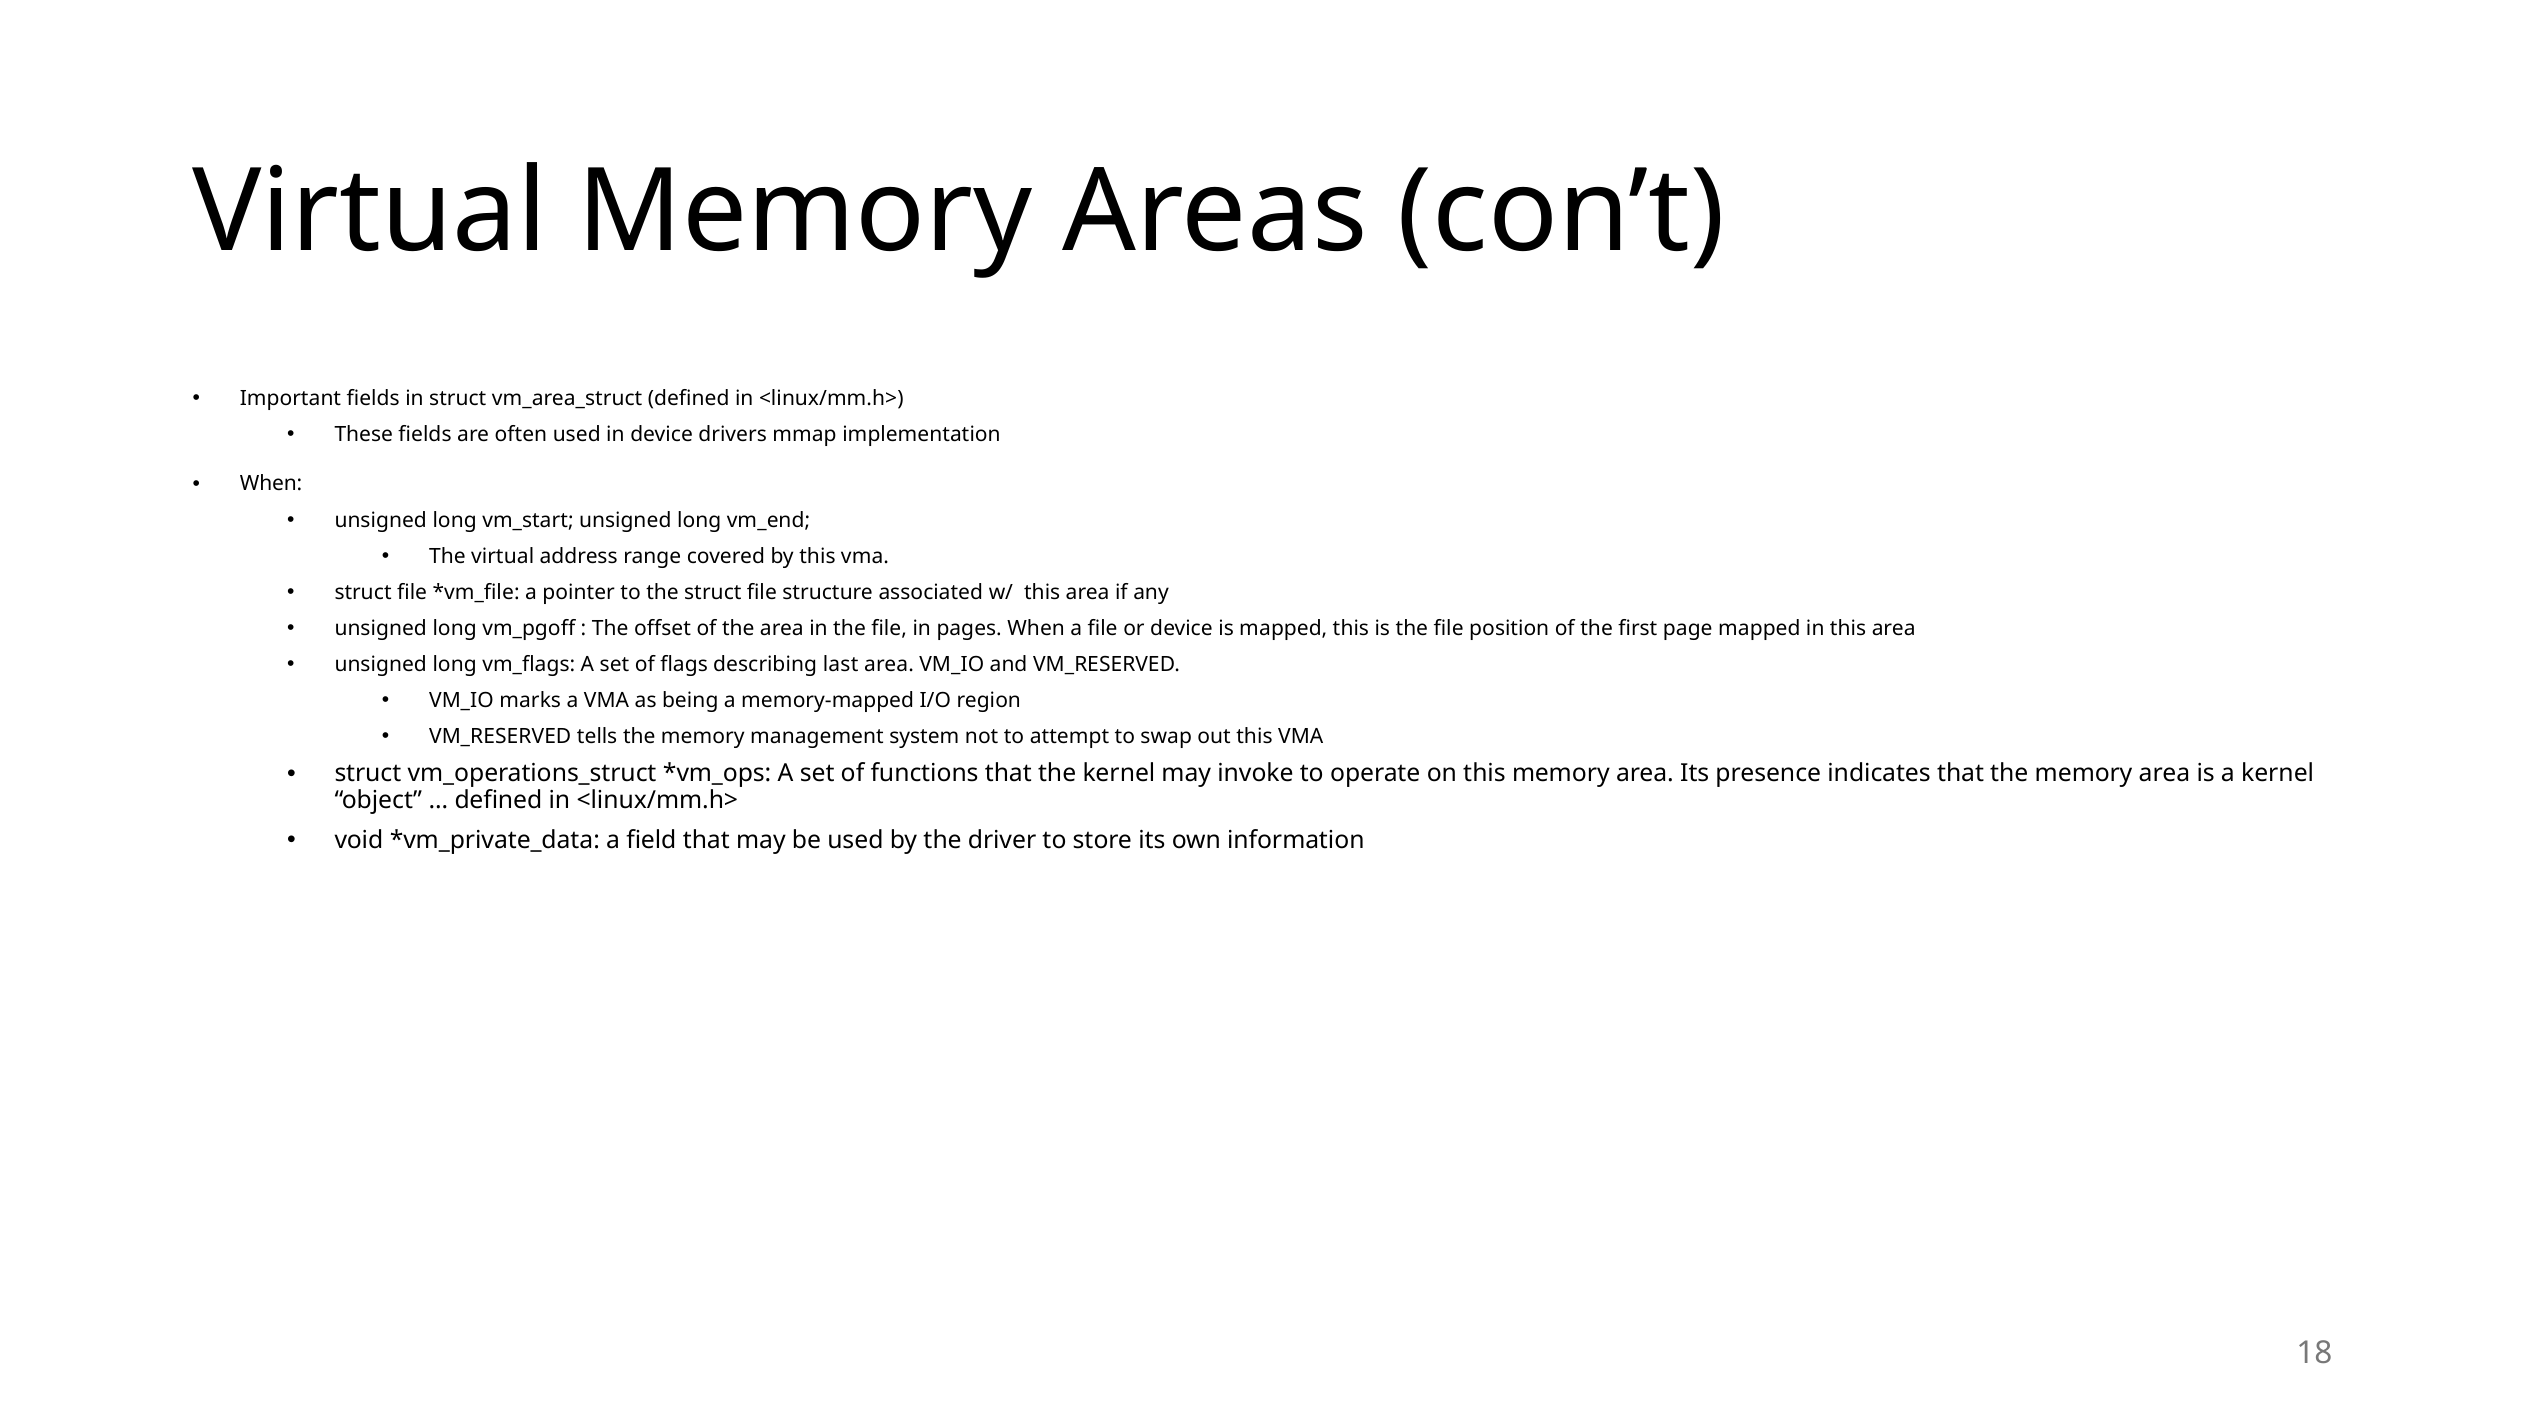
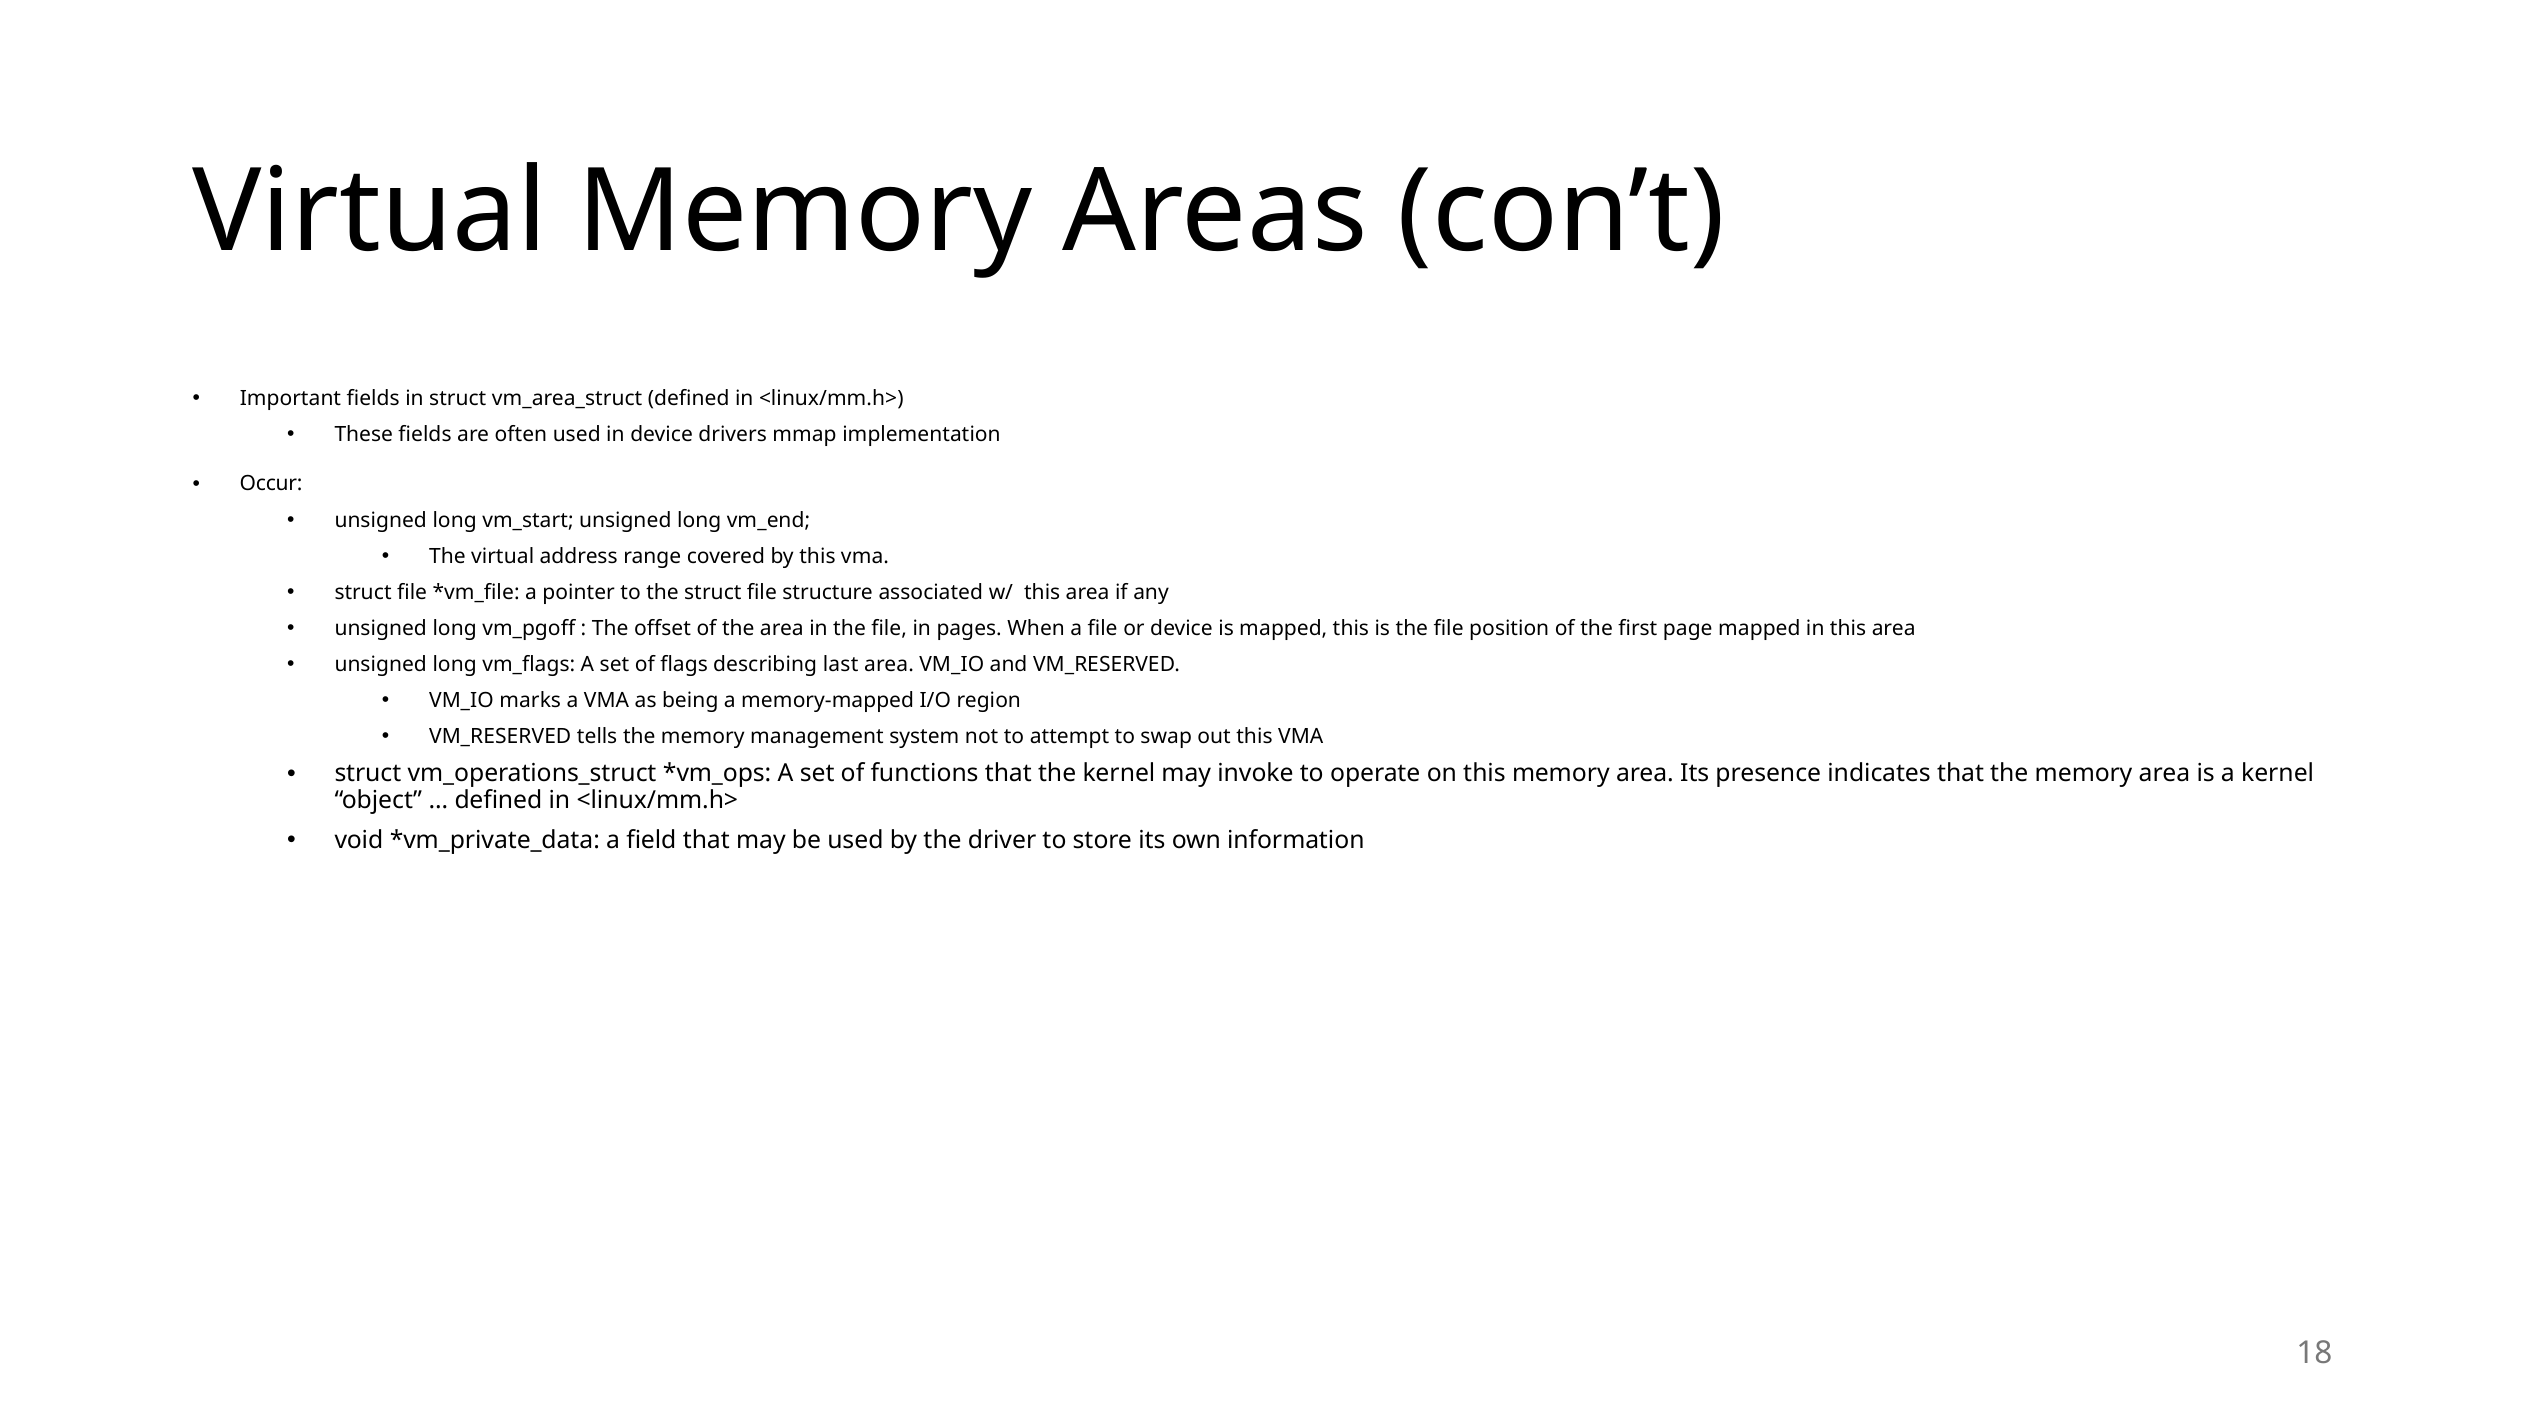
When at (271, 484): When -> Occur
